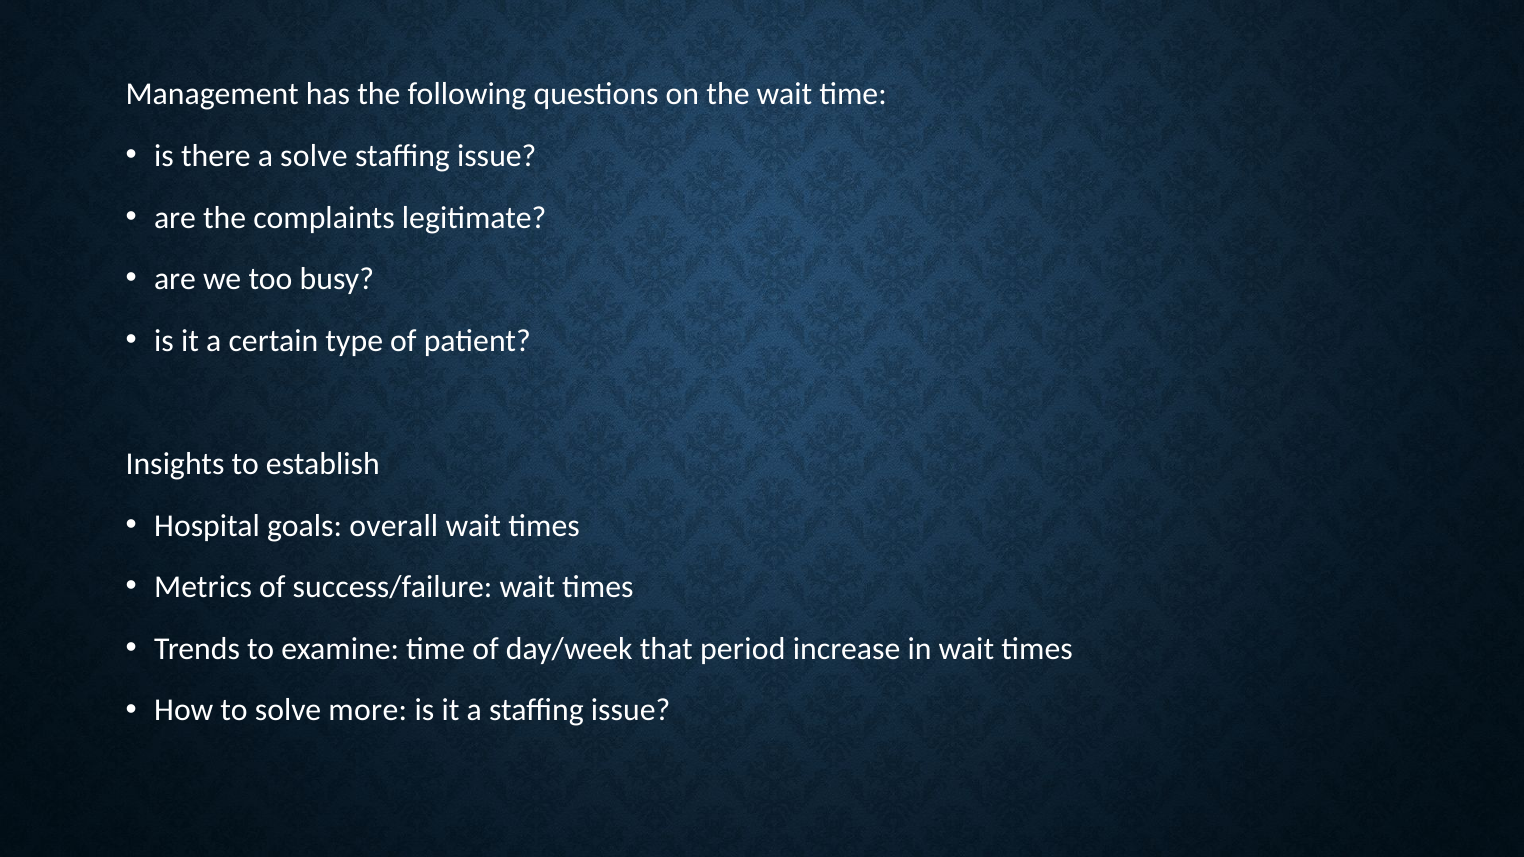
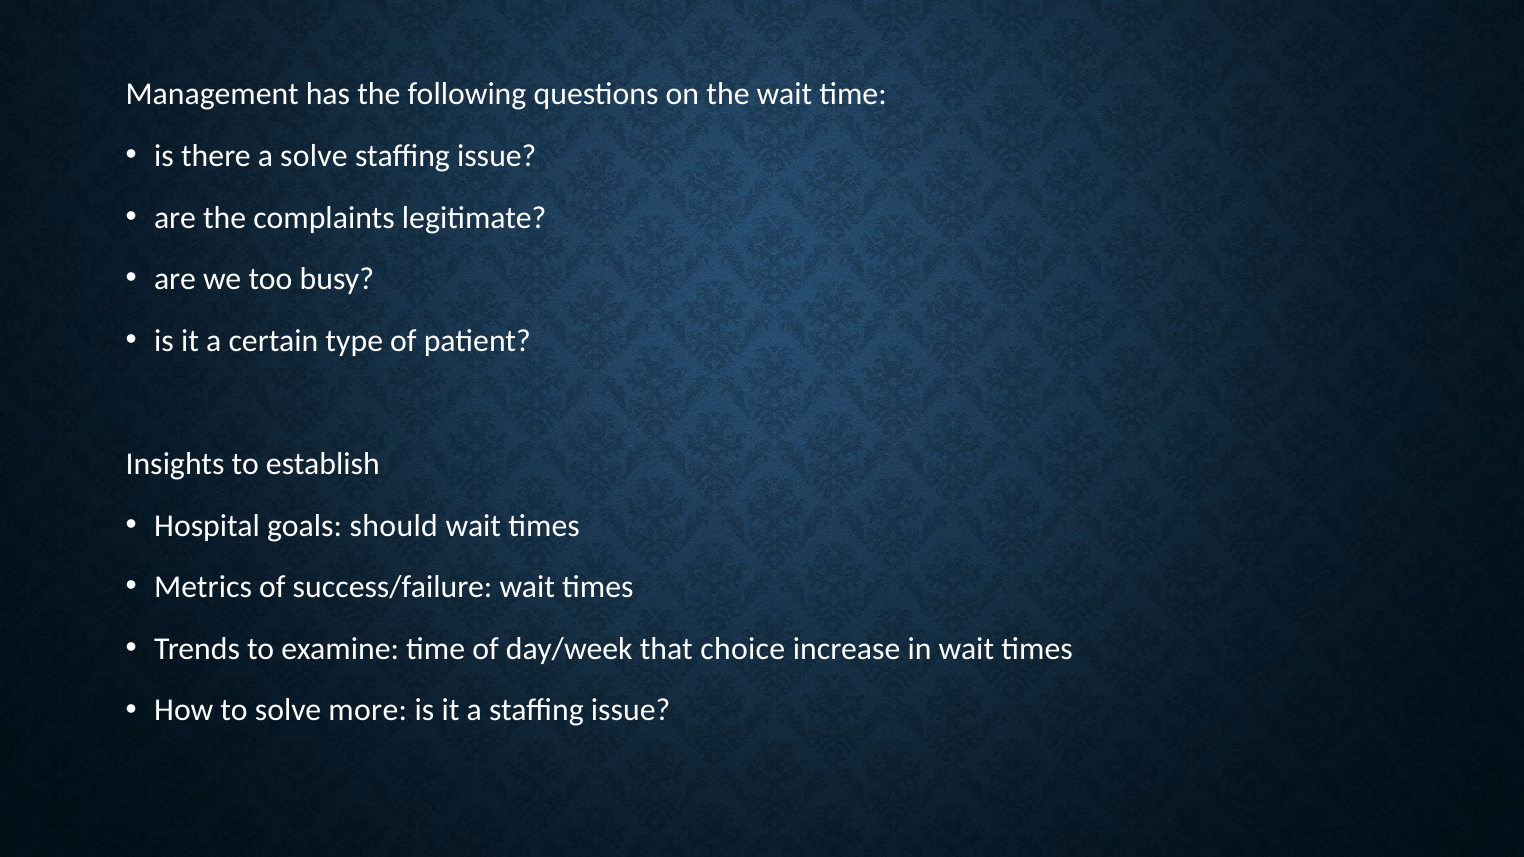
overall: overall -> should
period: period -> choice
